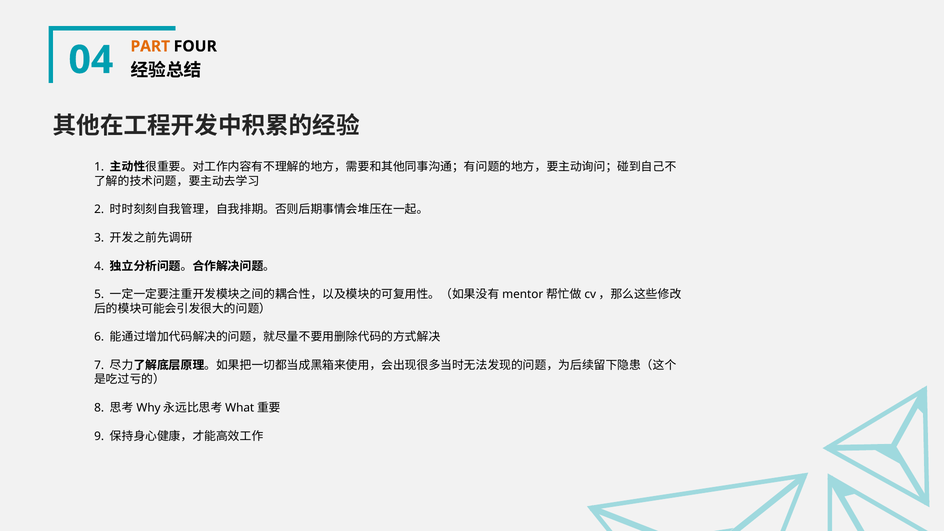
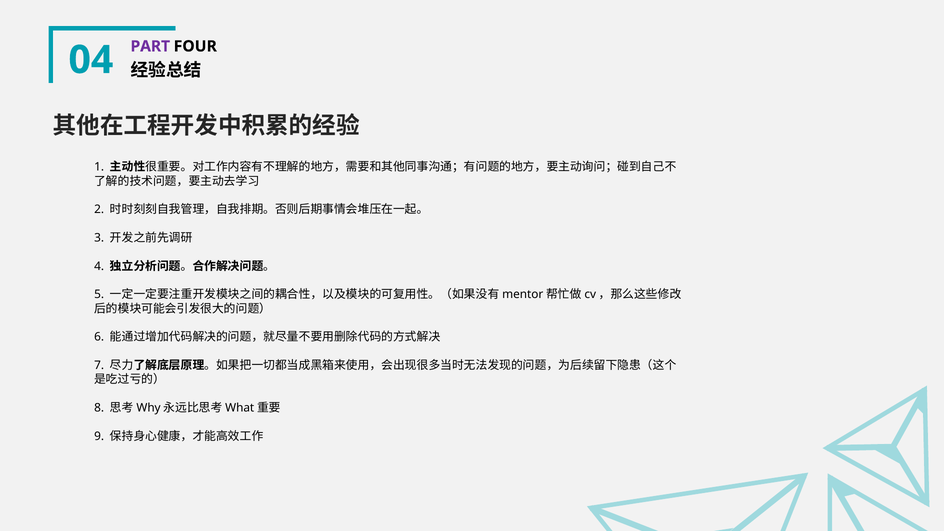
PART colour: orange -> purple
